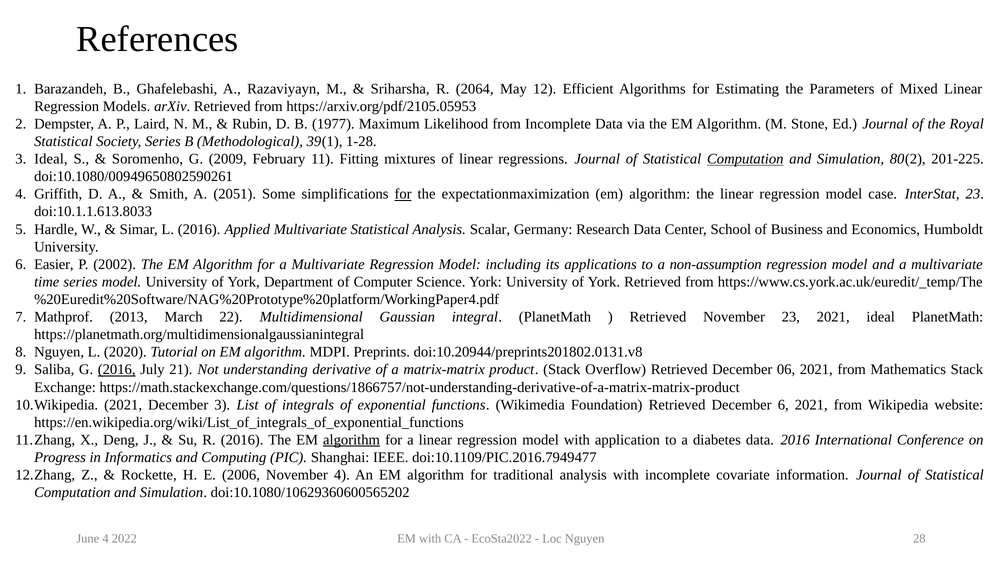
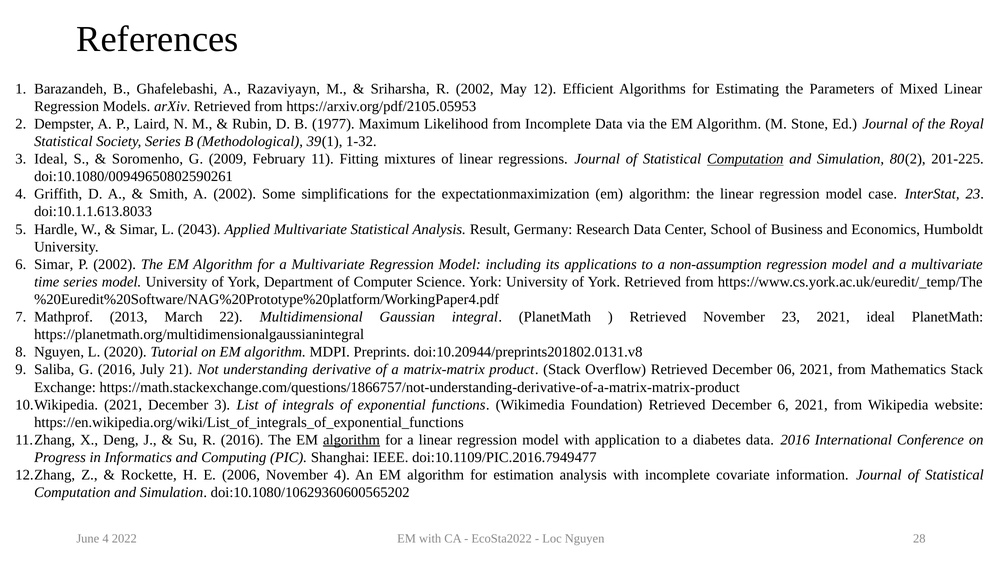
R 2064: 2064 -> 2002
1-28: 1-28 -> 1-32
A 2051: 2051 -> 2002
for at (403, 194) underline: present -> none
L 2016: 2016 -> 2043
Scalar: Scalar -> Result
6 Easier: Easier -> Simar
2016 at (117, 369) underline: present -> none
traditional: traditional -> estimation
